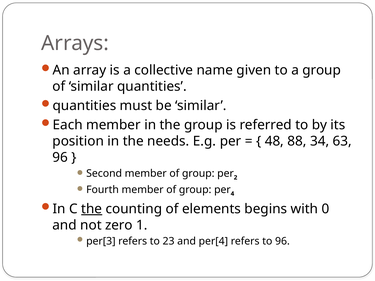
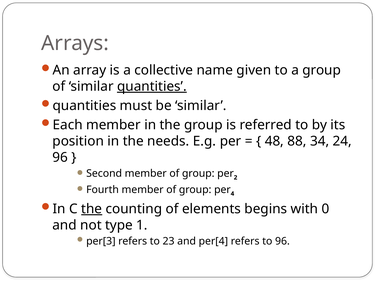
quantities at (152, 87) underline: none -> present
63: 63 -> 24
zero: zero -> type
